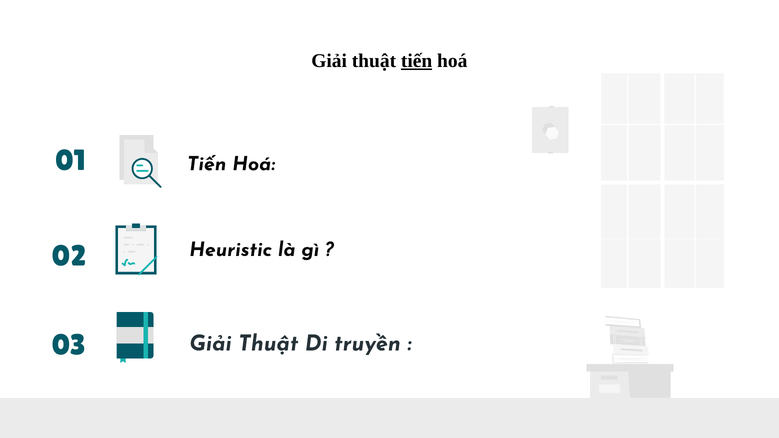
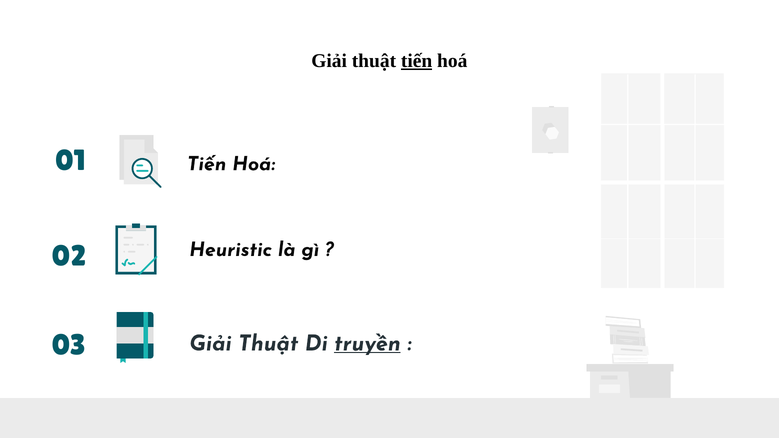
truyền underline: none -> present
